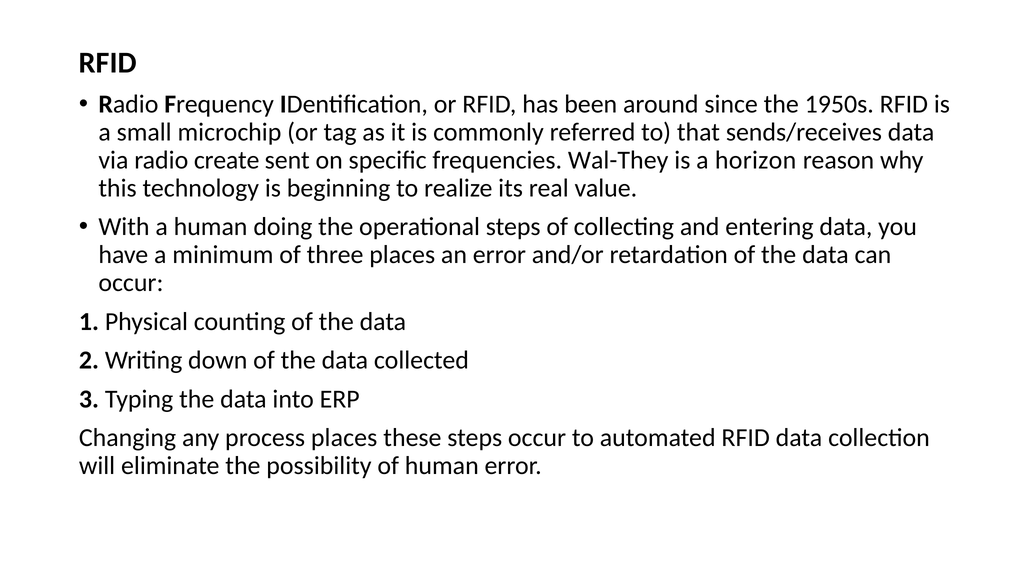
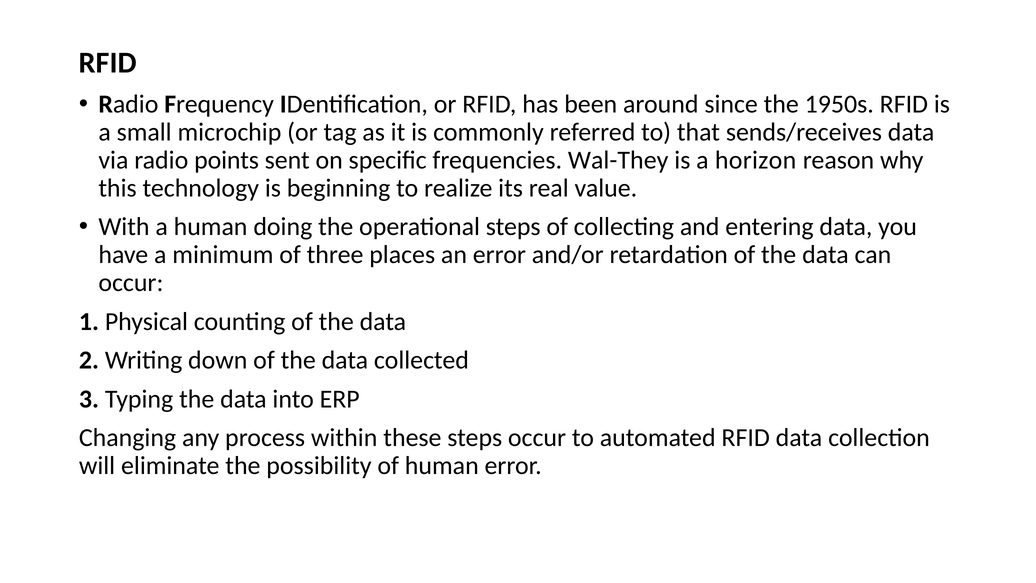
create: create -> points
process places: places -> within
